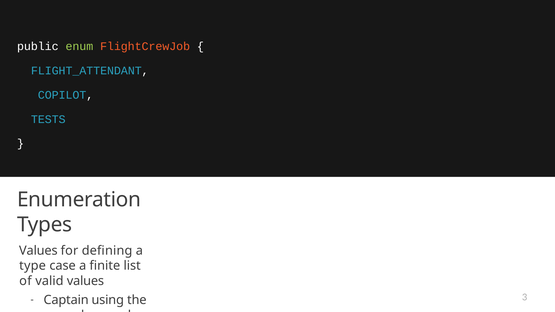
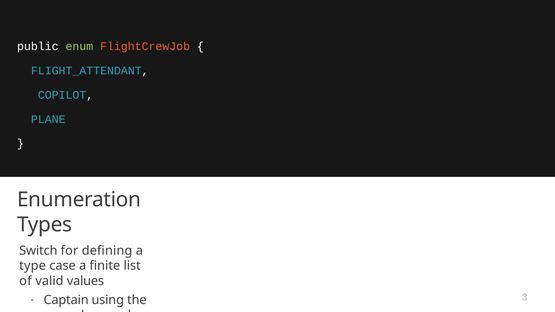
TESTS: TESTS -> PLANE
Values at (38, 251): Values -> Switch
